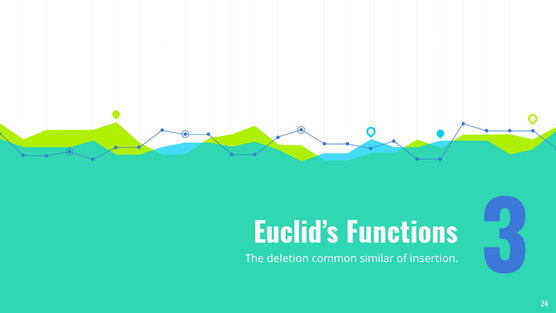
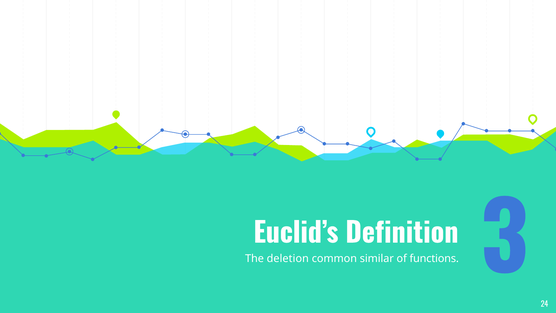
Functions: Functions -> Definition
insertion: insertion -> functions
